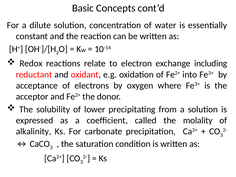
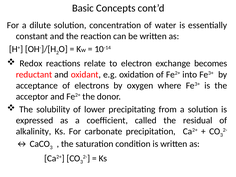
including: including -> becomes
molality: molality -> residual
